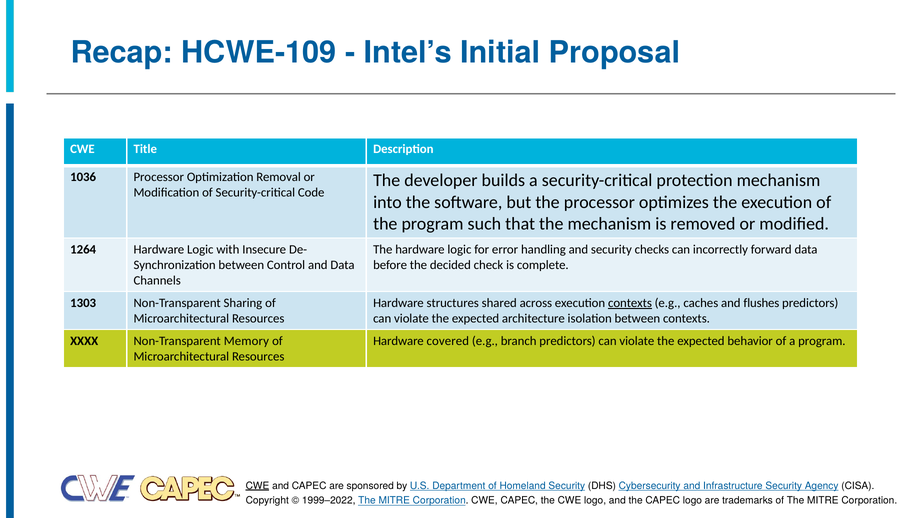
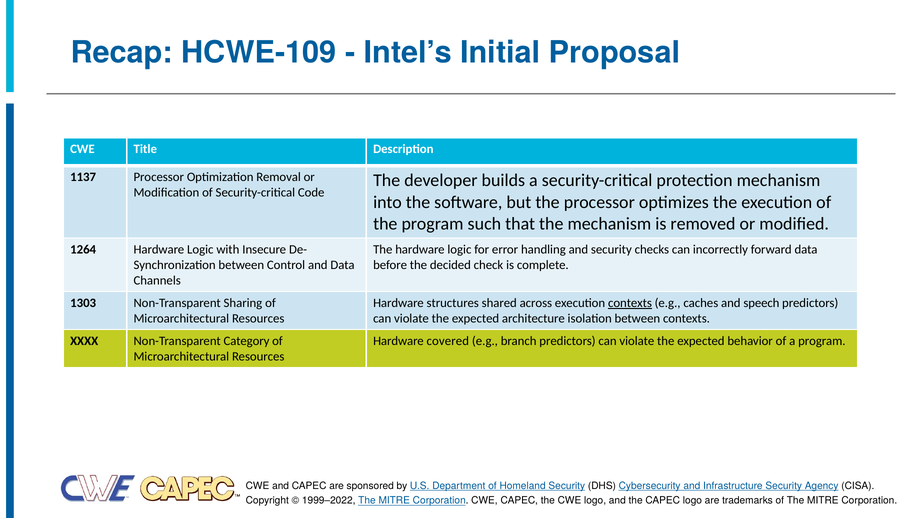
1036: 1036 -> 1137
flushes: flushes -> speech
Memory: Memory -> Category
CWE at (257, 486) underline: present -> none
